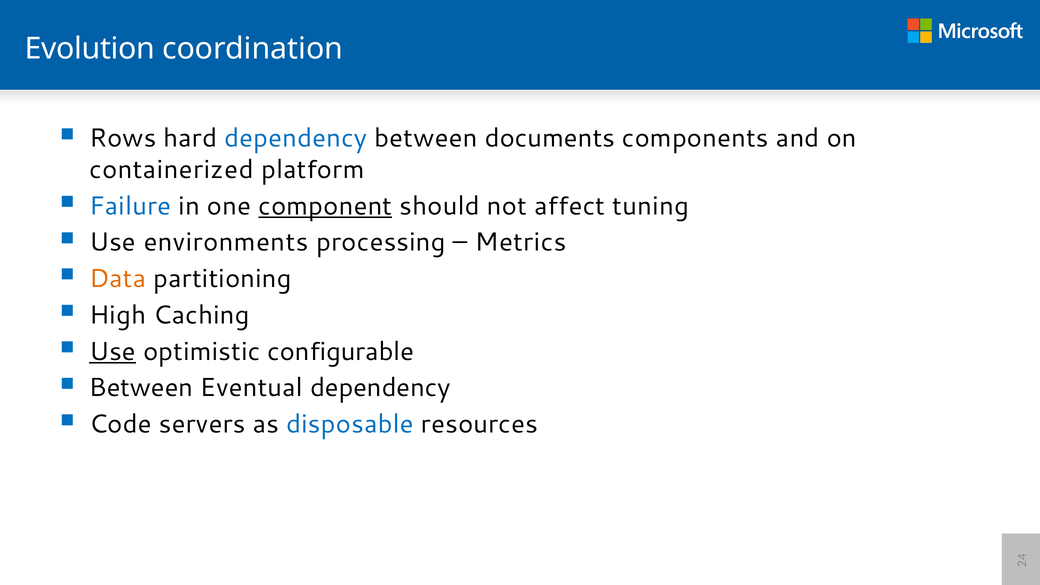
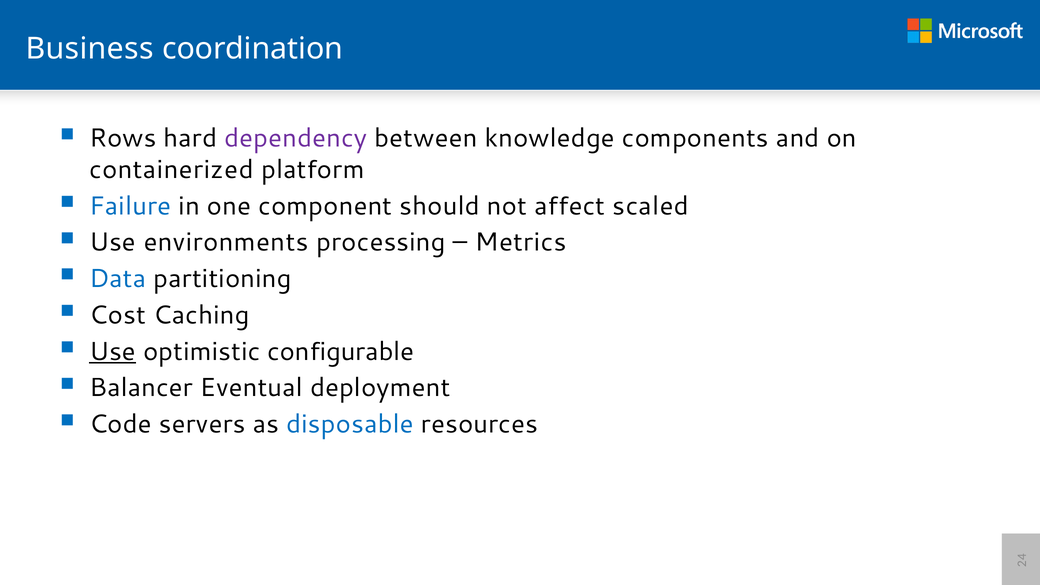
Evolution: Evolution -> Business
dependency at (296, 138) colour: blue -> purple
documents: documents -> knowledge
component underline: present -> none
tuning: tuning -> scaled
Data colour: orange -> blue
High: High -> Cost
Between at (141, 388): Between -> Balancer
Eventual dependency: dependency -> deployment
